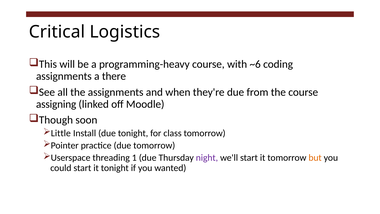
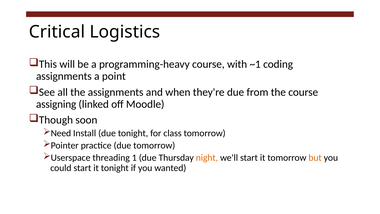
~6: ~6 -> ~1
there: there -> point
Little: Little -> Need
night colour: purple -> orange
